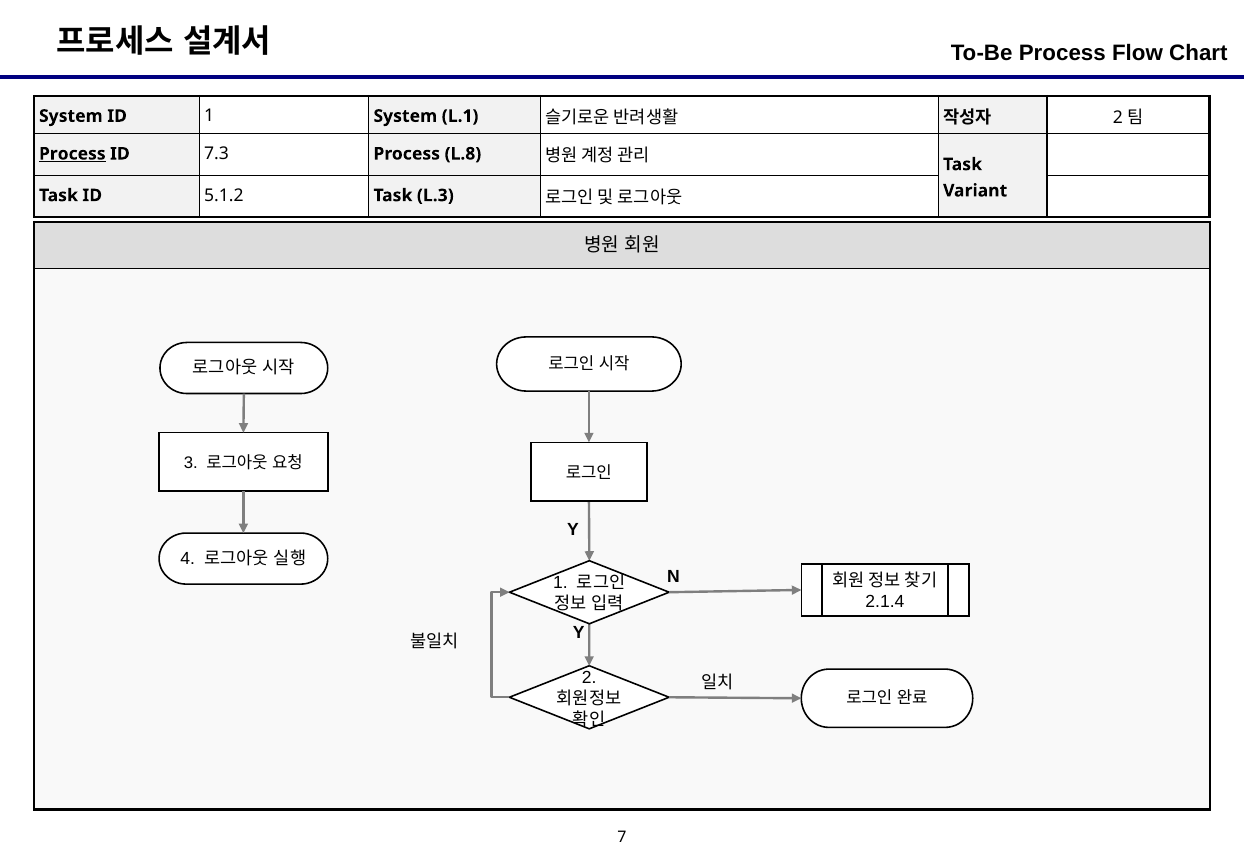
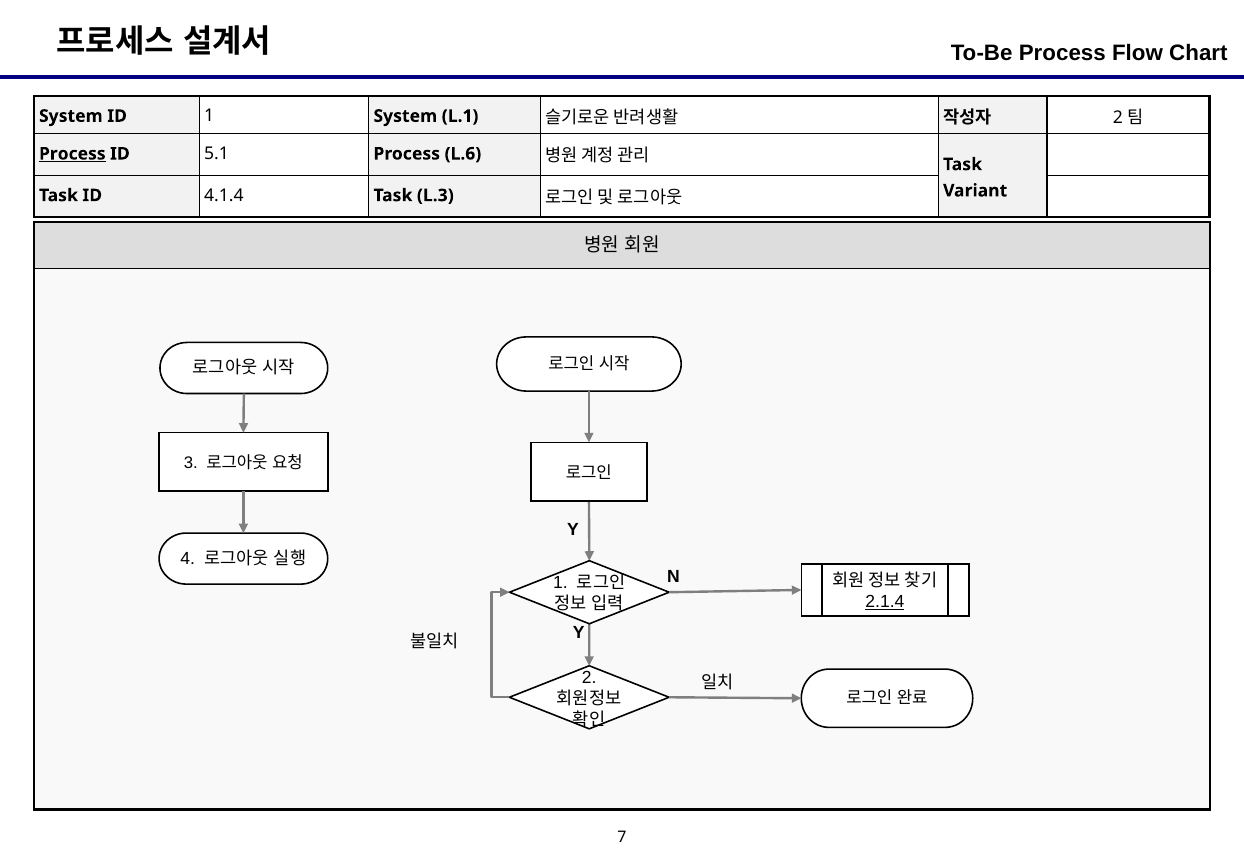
7.3: 7.3 -> 5.1
L.8: L.8 -> L.6
5.1.2: 5.1.2 -> 4.1.4
2.1.4 underline: none -> present
